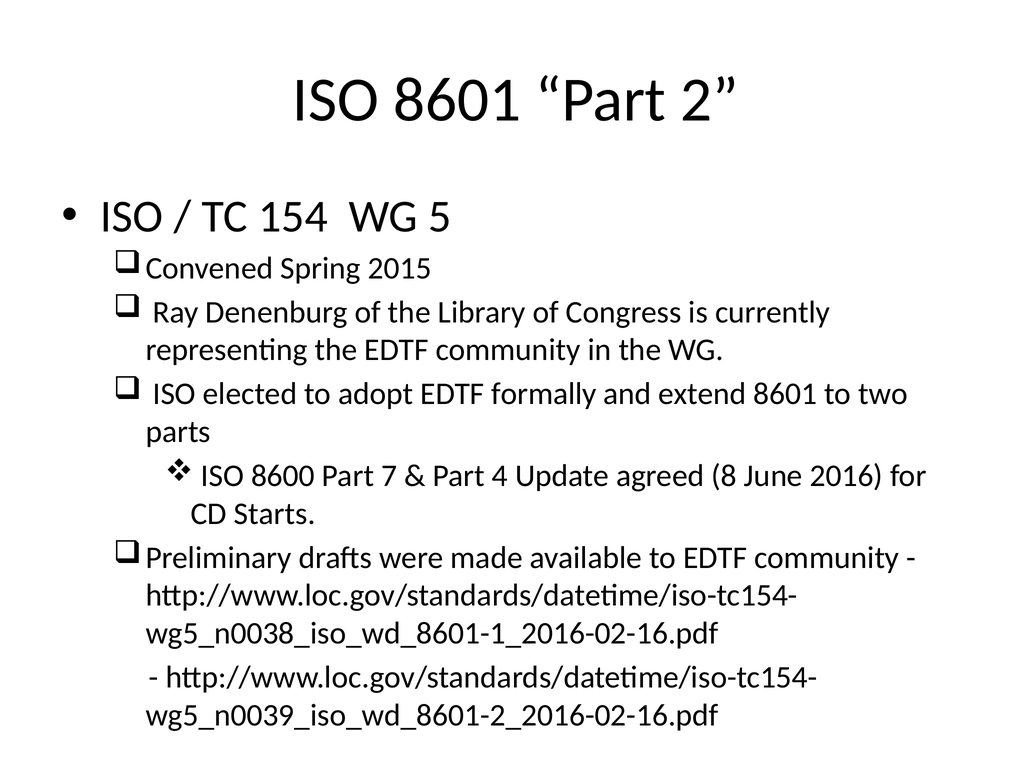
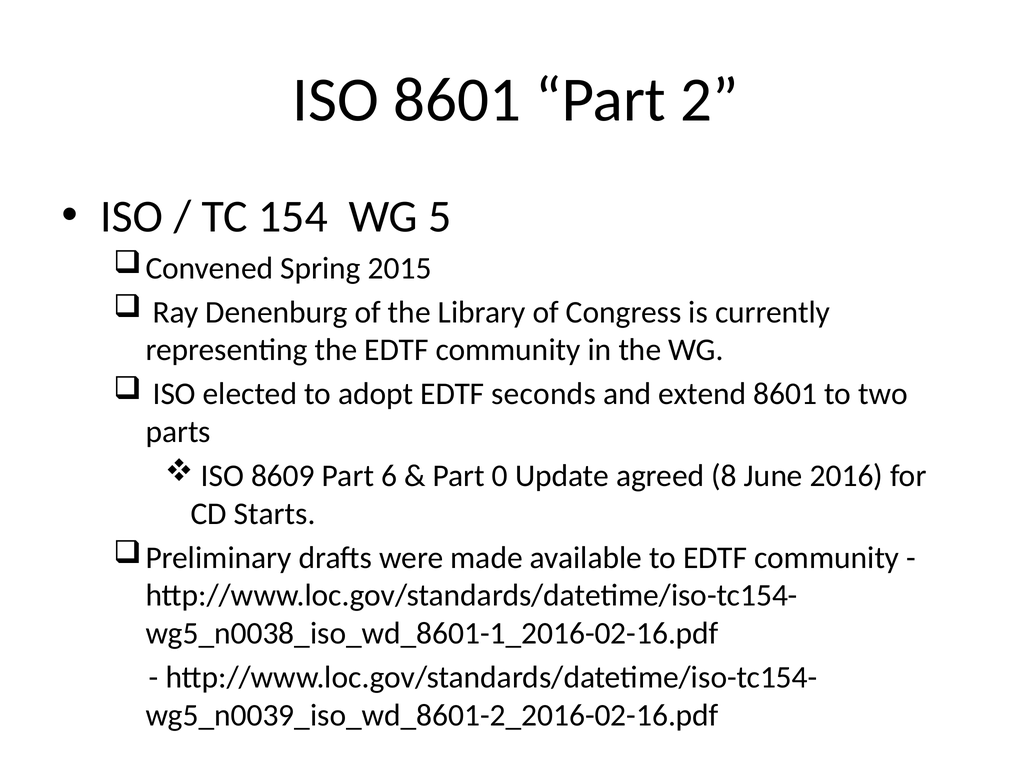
formally: formally -> seconds
8600: 8600 -> 8609
7: 7 -> 6
4: 4 -> 0
